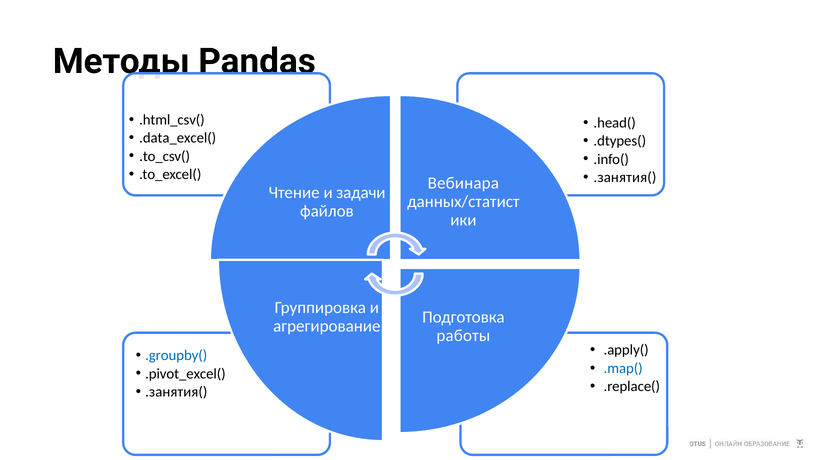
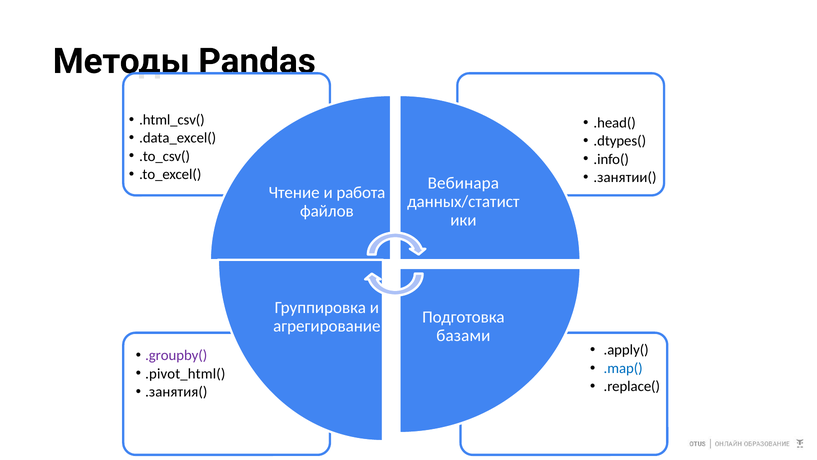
.занятия( at (625, 177): .занятия( -> .занятии(
задачи: задачи -> работа
работы: работы -> базами
.groupby( colour: blue -> purple
.pivot_excel(: .pivot_excel( -> .pivot_html(
